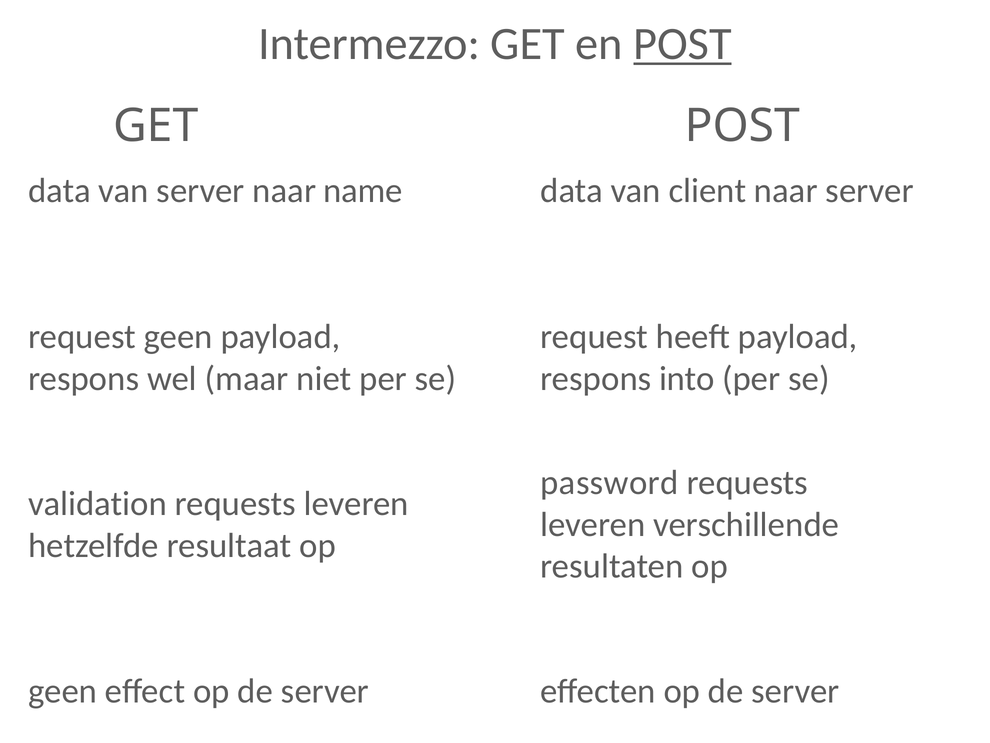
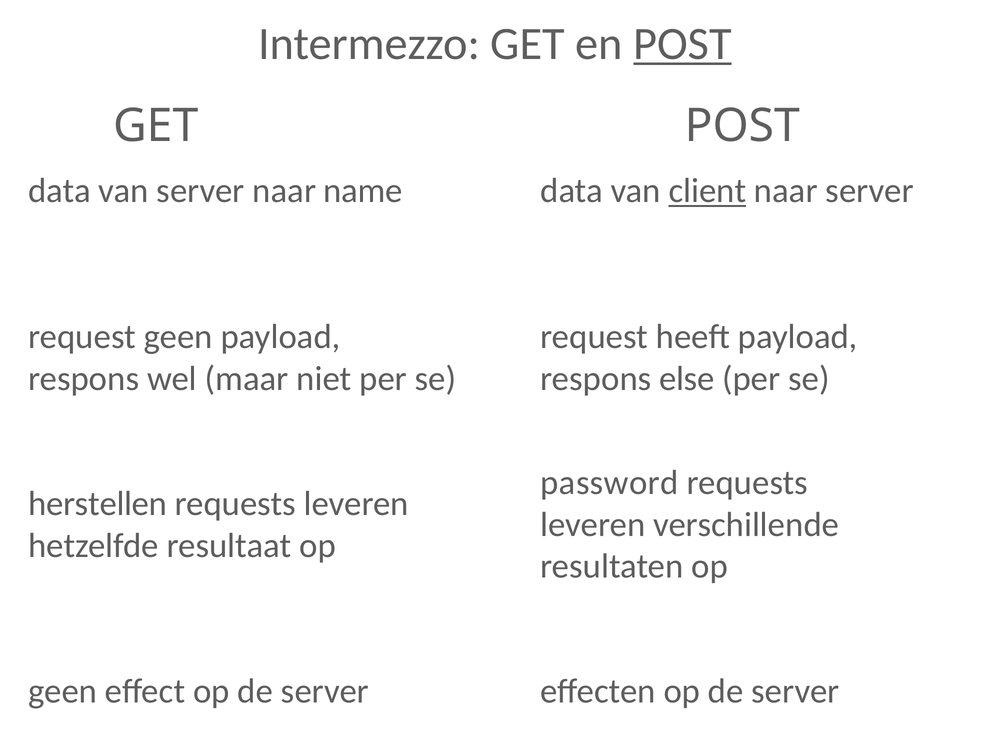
client underline: none -> present
into: into -> else
validation: validation -> herstellen
